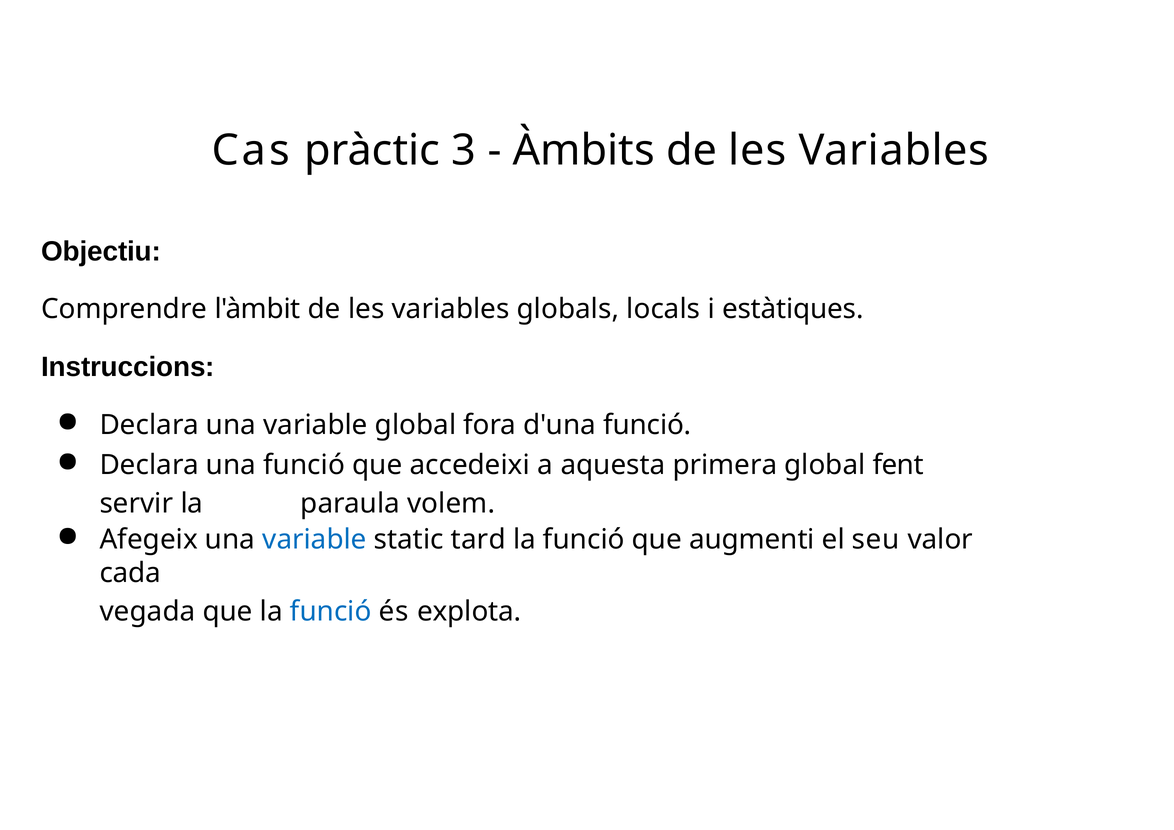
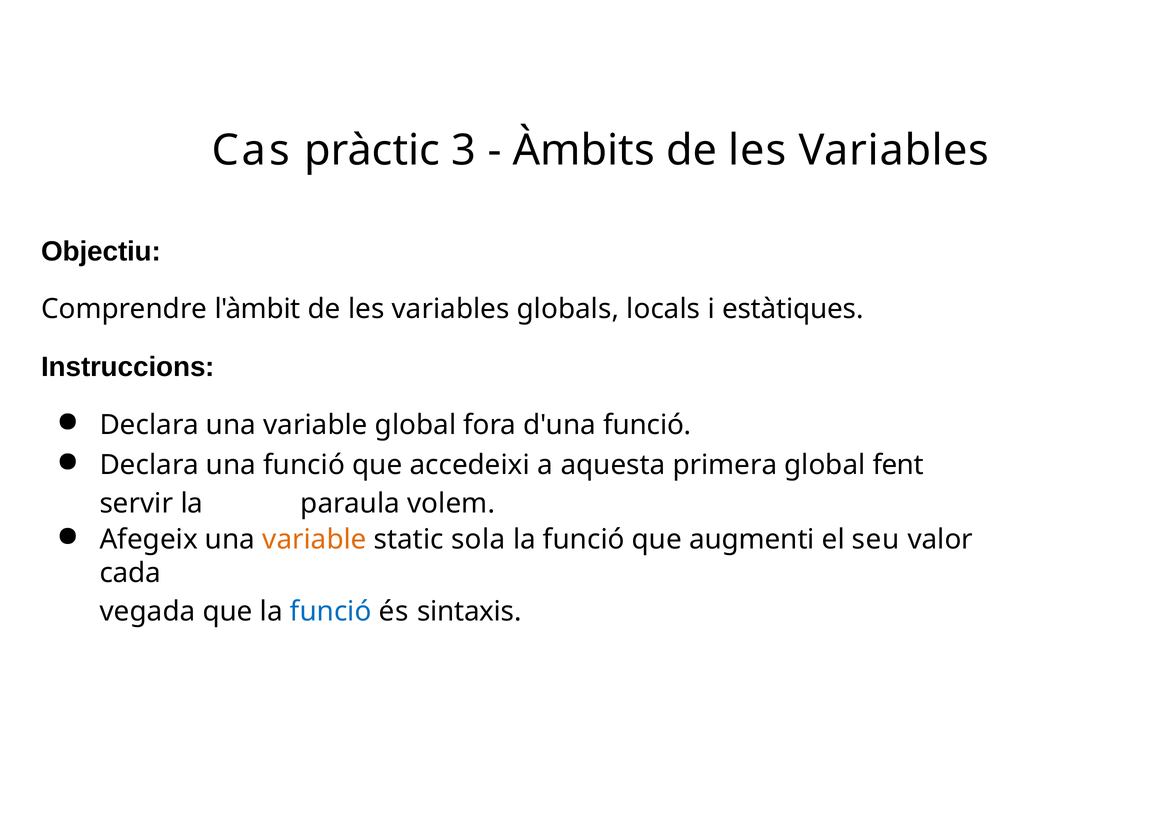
variable at (315, 540) colour: blue -> orange
tard: tard -> sola
explota: explota -> sintaxis
